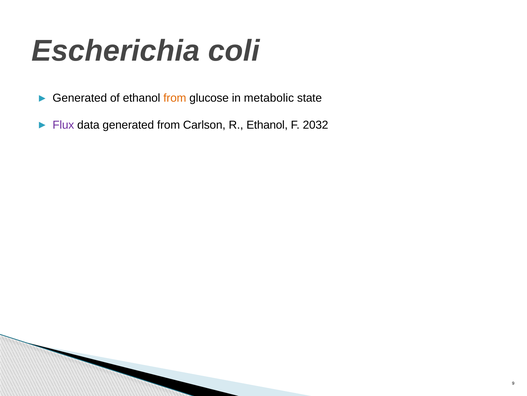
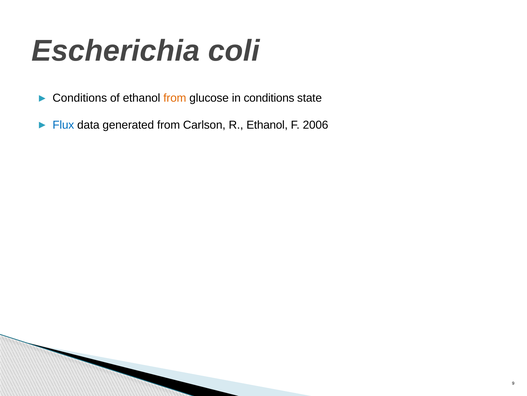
Generated at (80, 98): Generated -> Conditions
in metabolic: metabolic -> conditions
Flux colour: purple -> blue
2032: 2032 -> 2006
